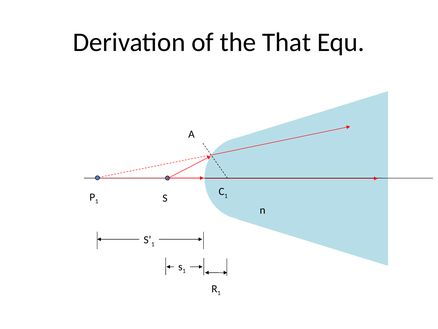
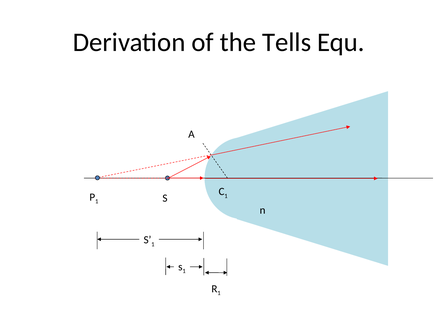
That: That -> Tells
